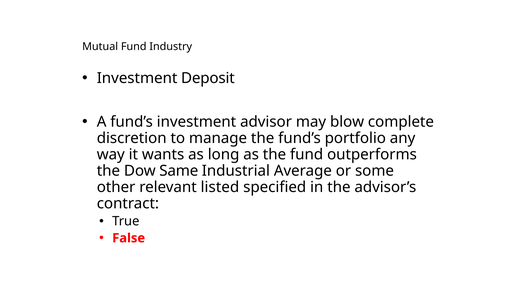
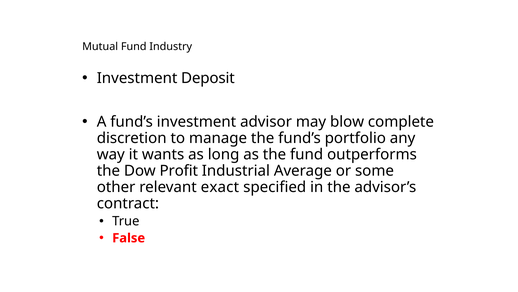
Same: Same -> Profit
listed: listed -> exact
